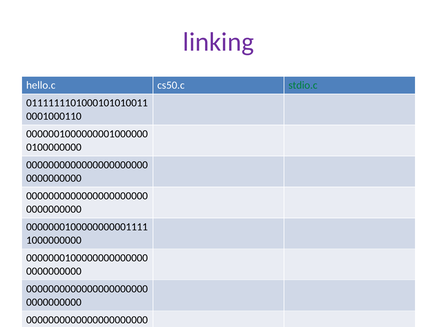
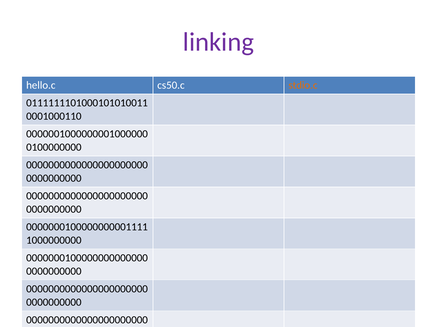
stdio.c colour: green -> orange
